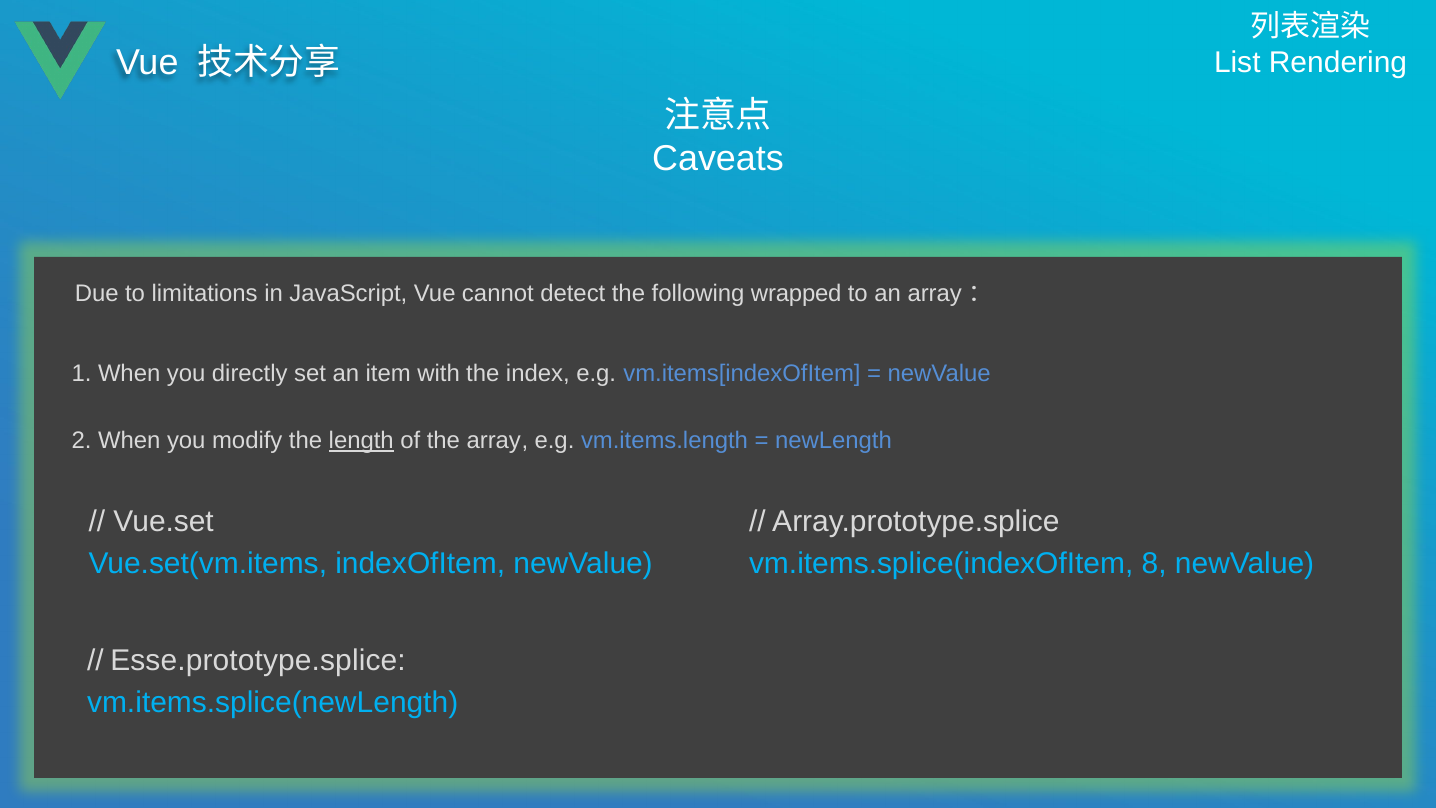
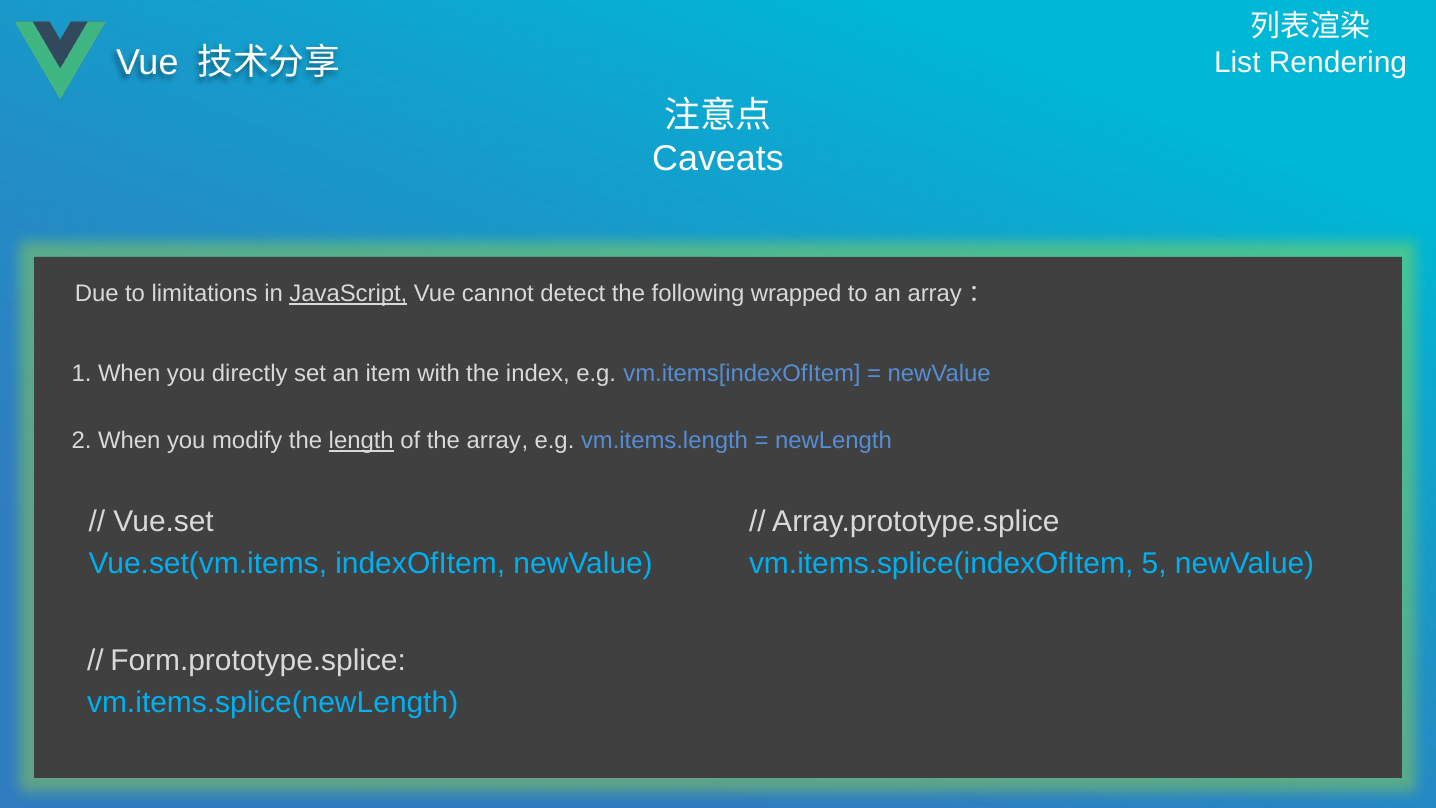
JavaScript underline: none -> present
8: 8 -> 5
Esse.prototype.splice: Esse.prototype.splice -> Form.prototype.splice
